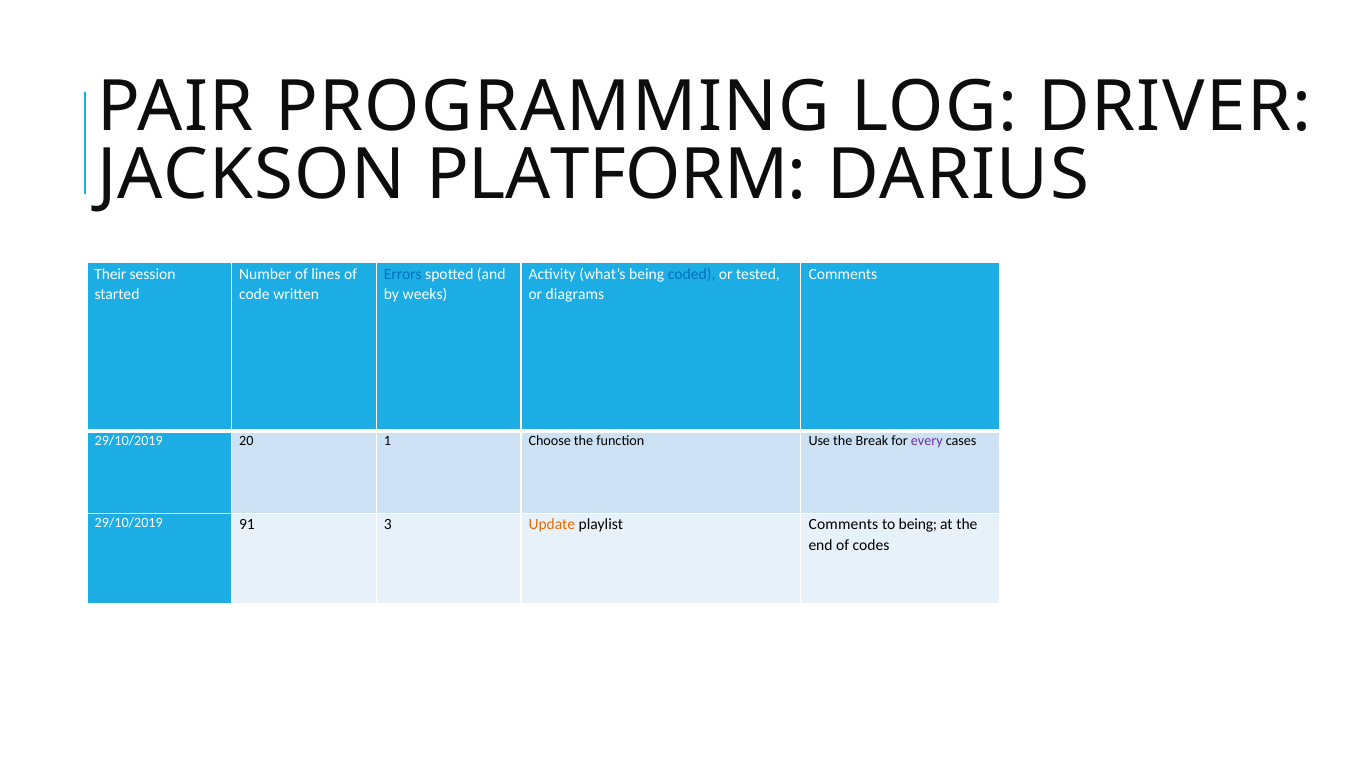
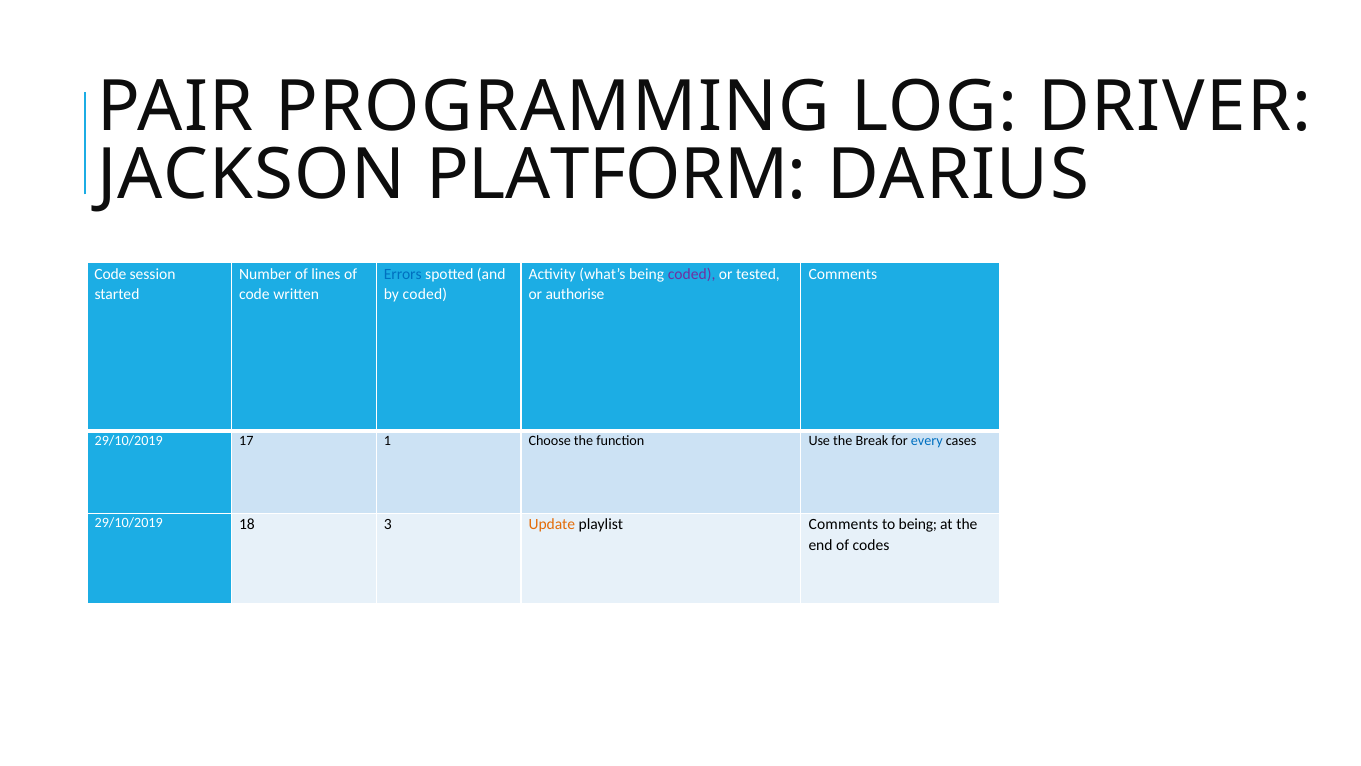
Their at (110, 274): Their -> Code
coded at (692, 274) colour: blue -> purple
by weeks: weeks -> coded
diagrams: diagrams -> authorise
20: 20 -> 17
every colour: purple -> blue
91: 91 -> 18
